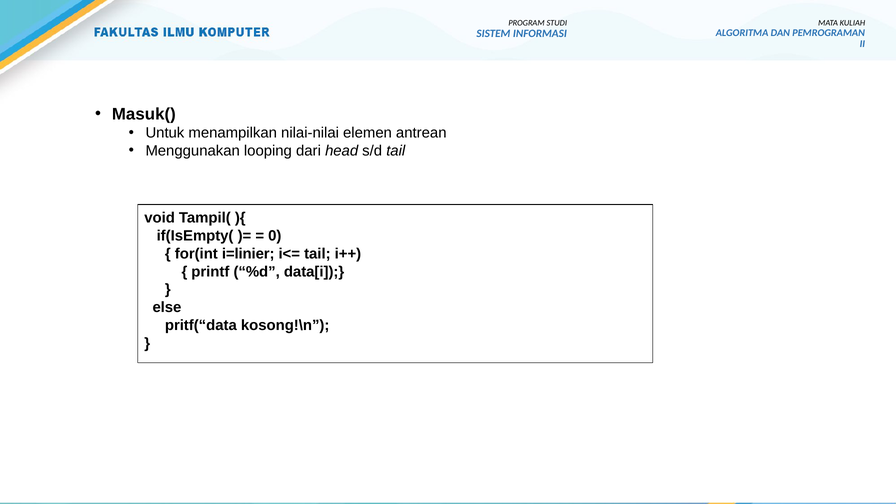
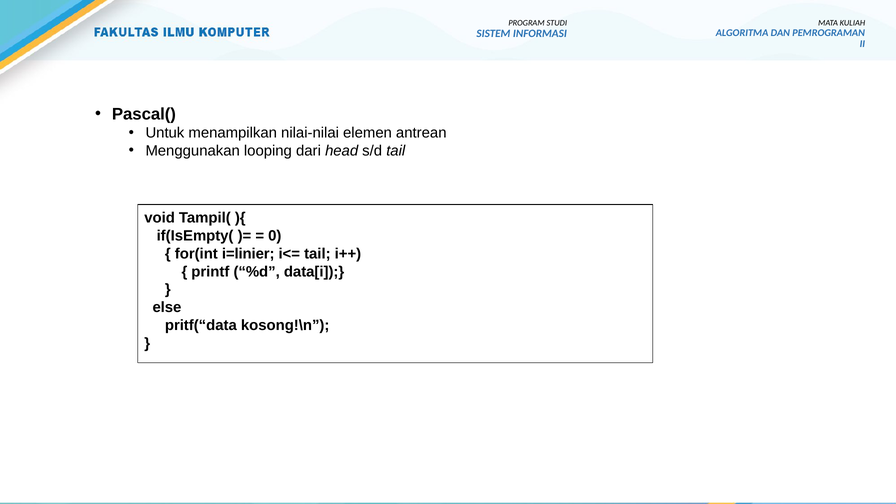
Masuk(: Masuk( -> Pascal(
